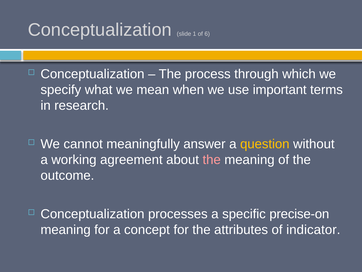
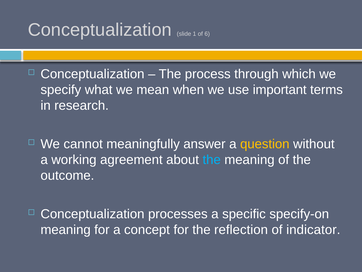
the at (212, 160) colour: pink -> light blue
precise-on: precise-on -> specify-on
attributes: attributes -> reflection
